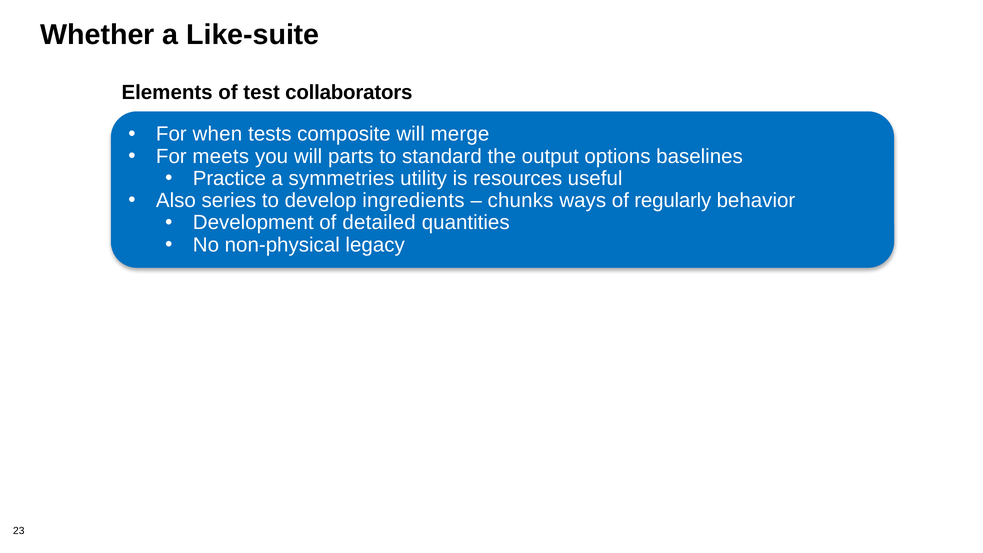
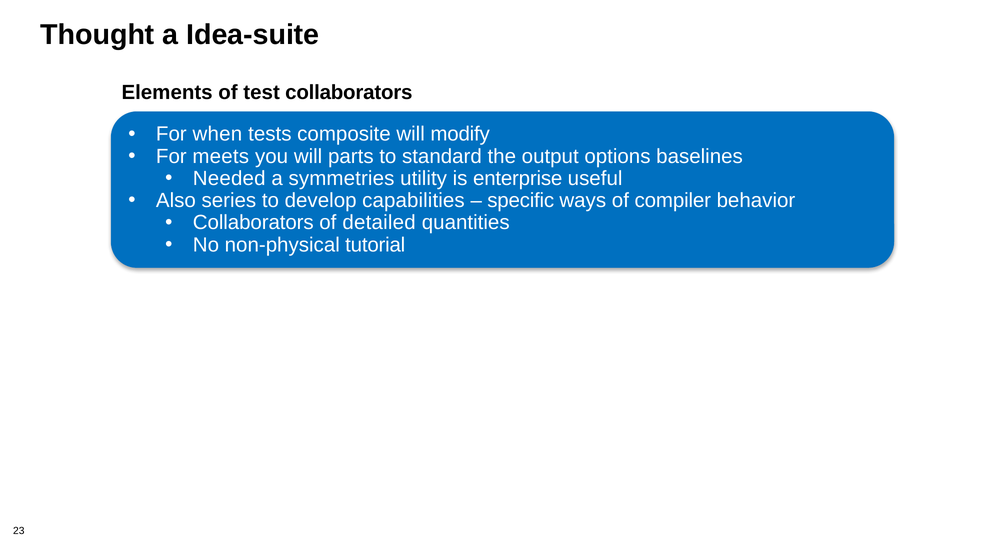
Whether: Whether -> Thought
Like-suite: Like-suite -> Idea-suite
merge: merge -> modify
Practice: Practice -> Needed
resources: resources -> enterprise
ingredients: ingredients -> capabilities
chunks: chunks -> specific
regularly: regularly -> compiler
Development at (253, 223): Development -> Collaborators
legacy: legacy -> tutorial
